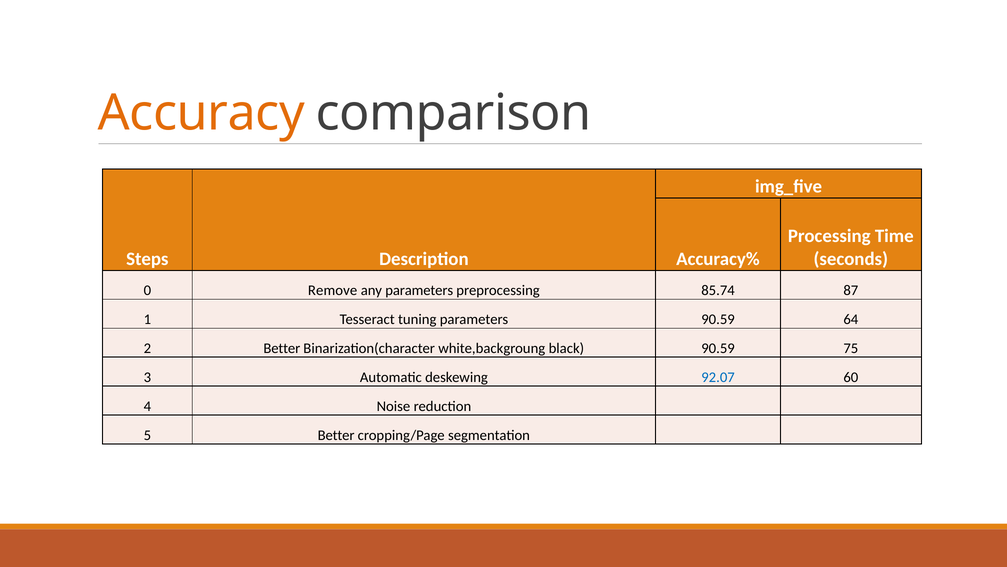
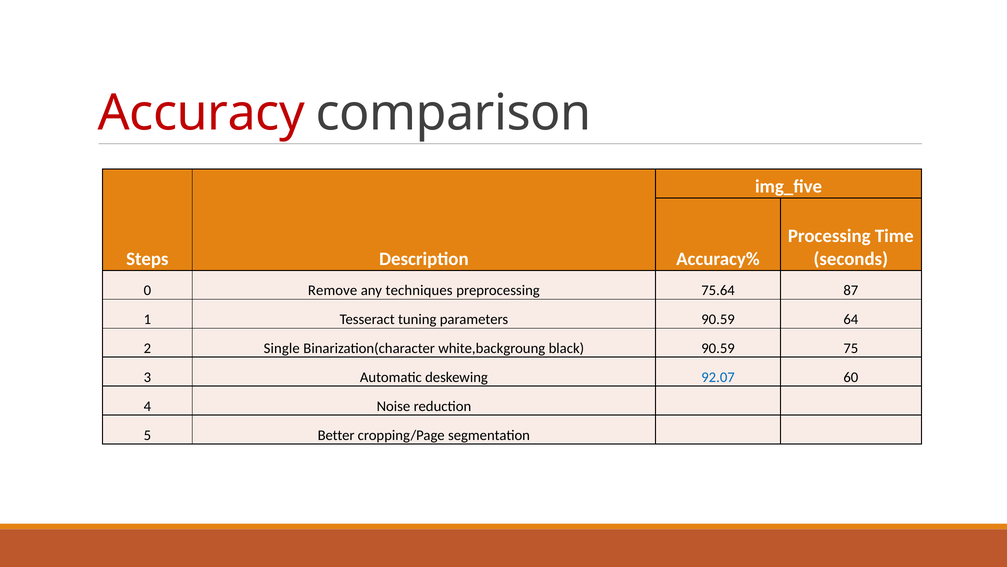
Accuracy colour: orange -> red
any parameters: parameters -> techniques
85.74: 85.74 -> 75.64
2 Better: Better -> Single
